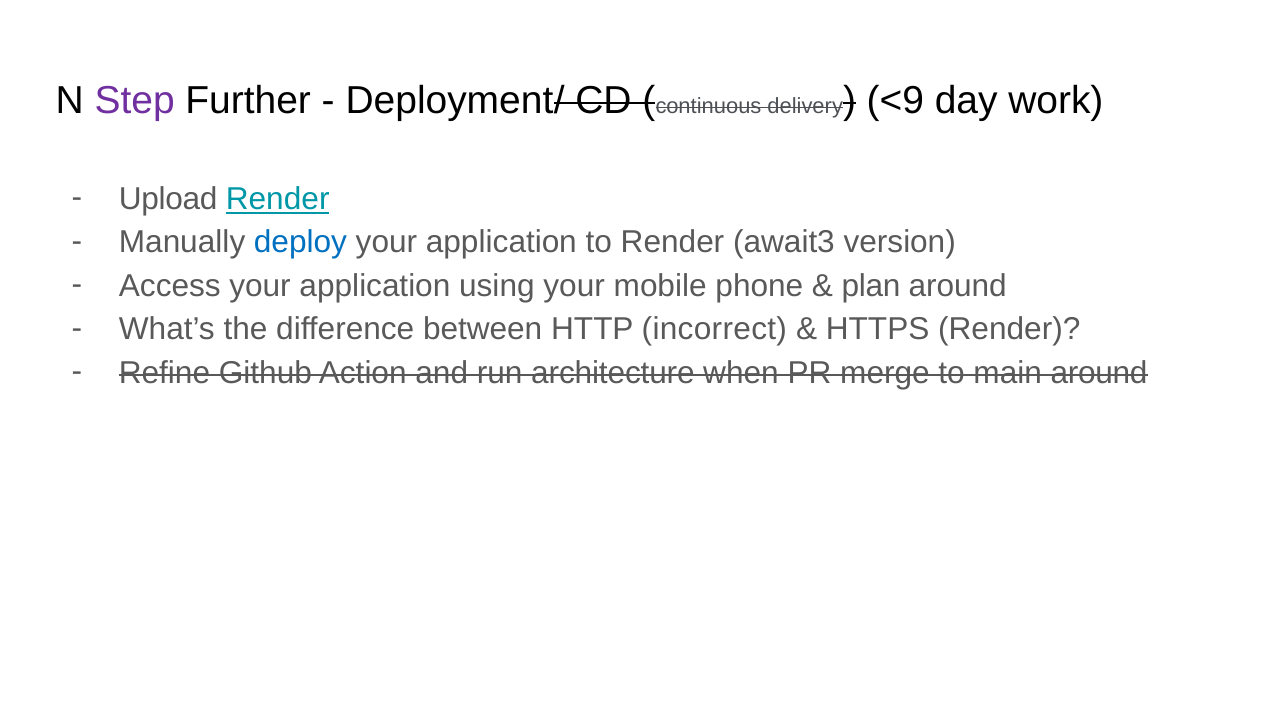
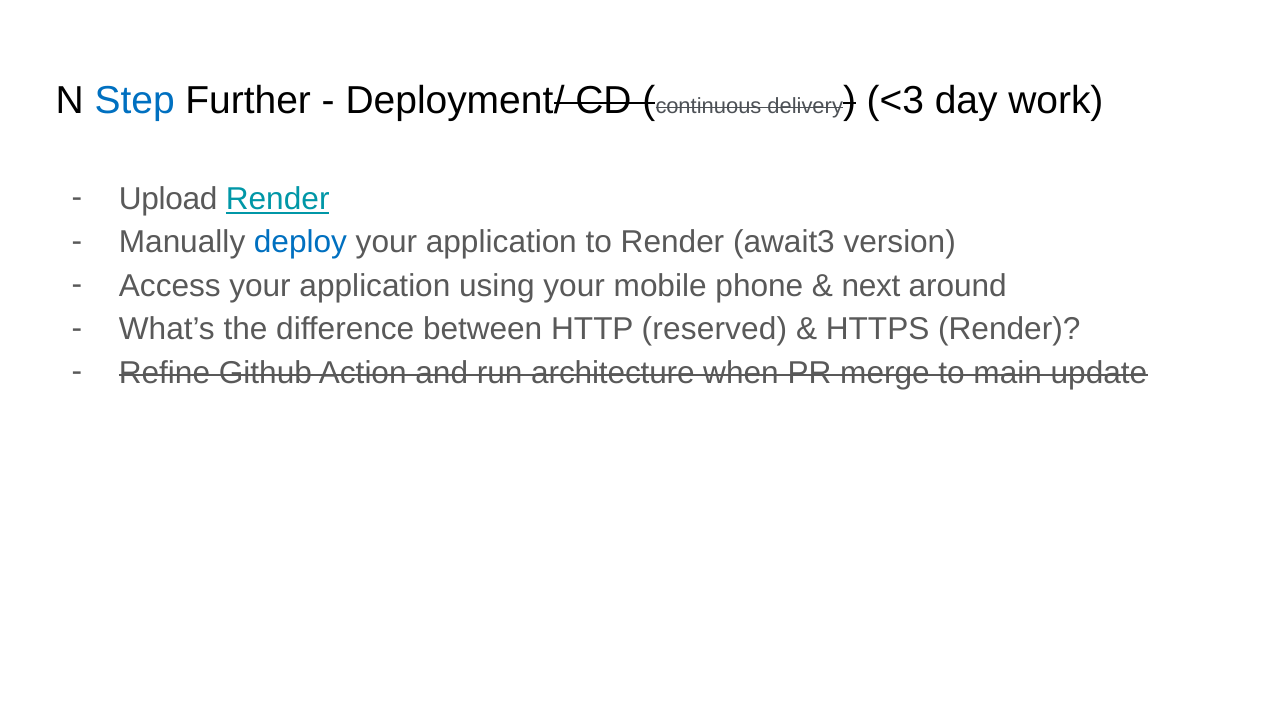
Step colour: purple -> blue
<9: <9 -> <3
plan: plan -> next
incorrect: incorrect -> reserved
main around: around -> update
